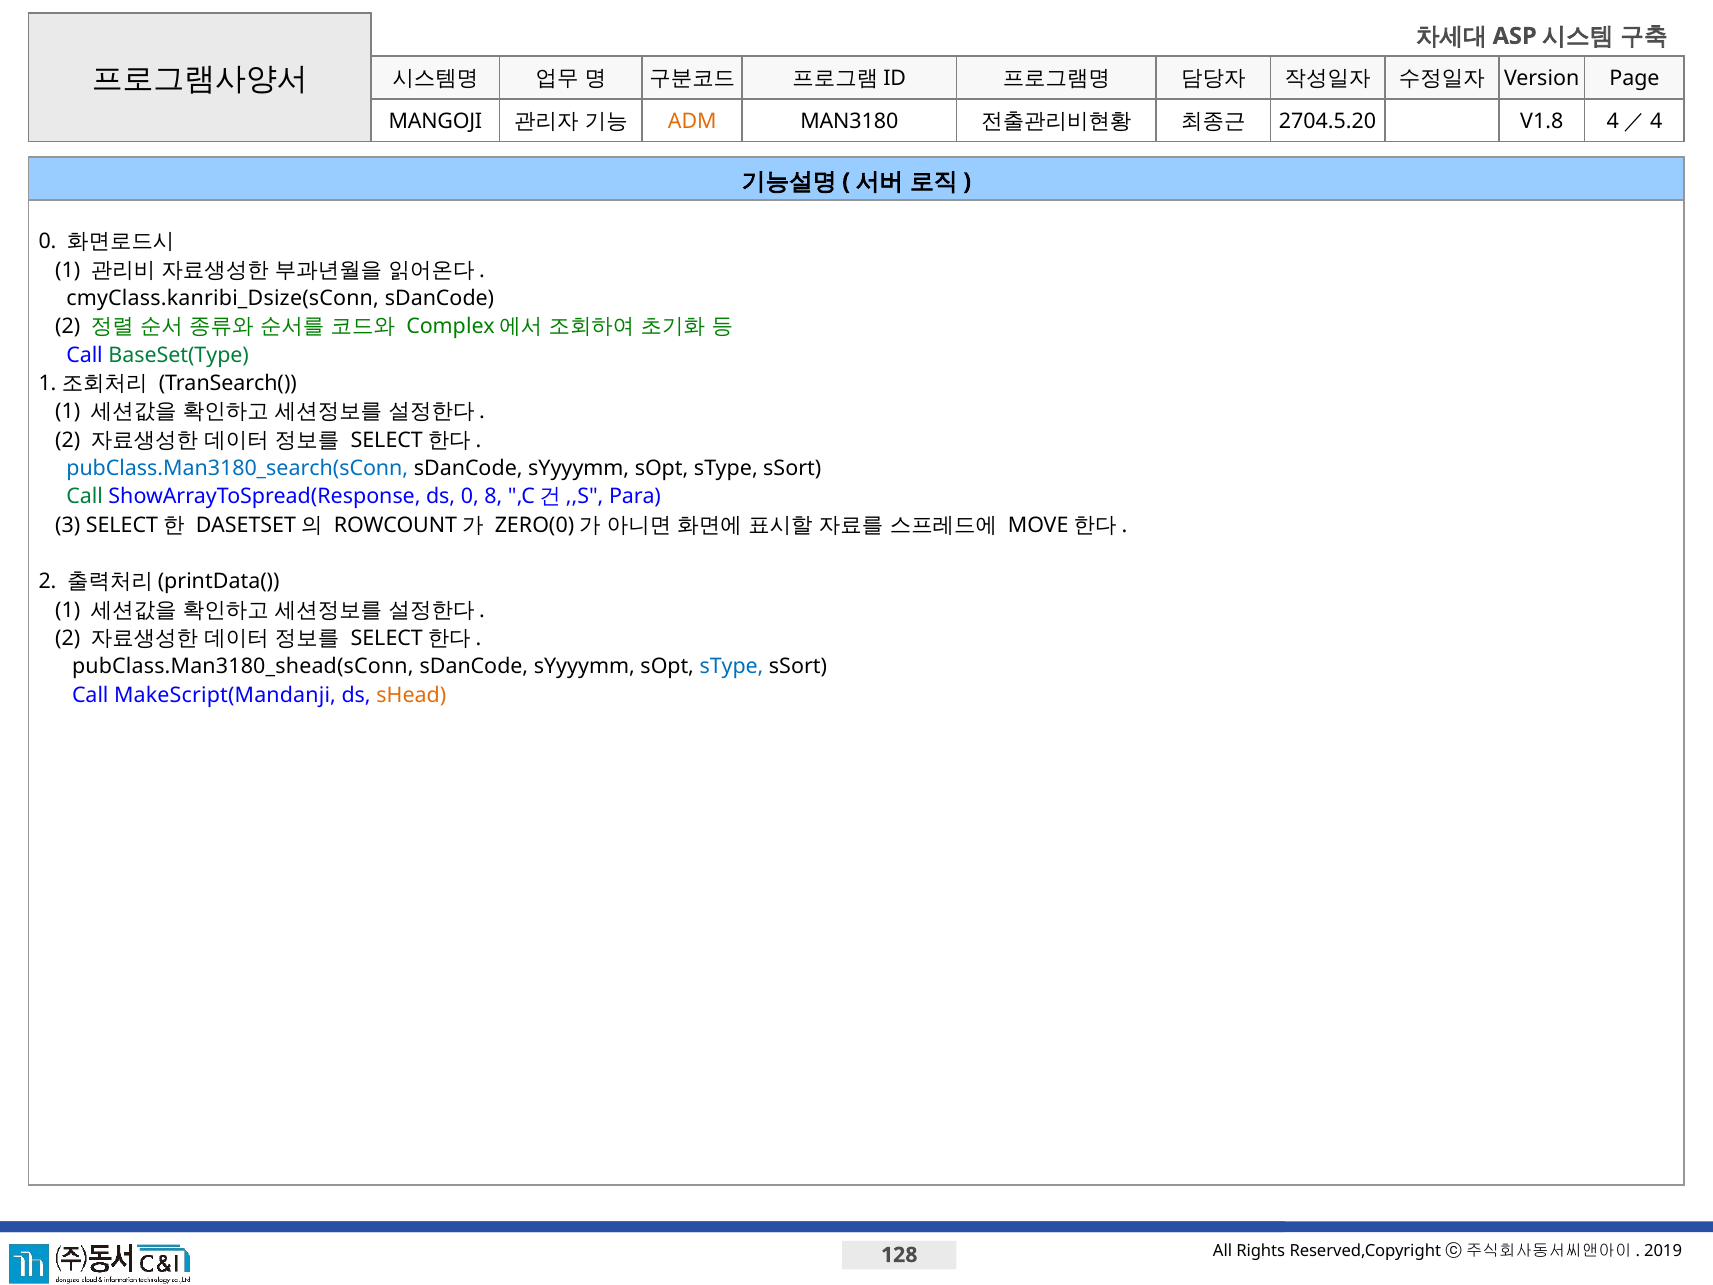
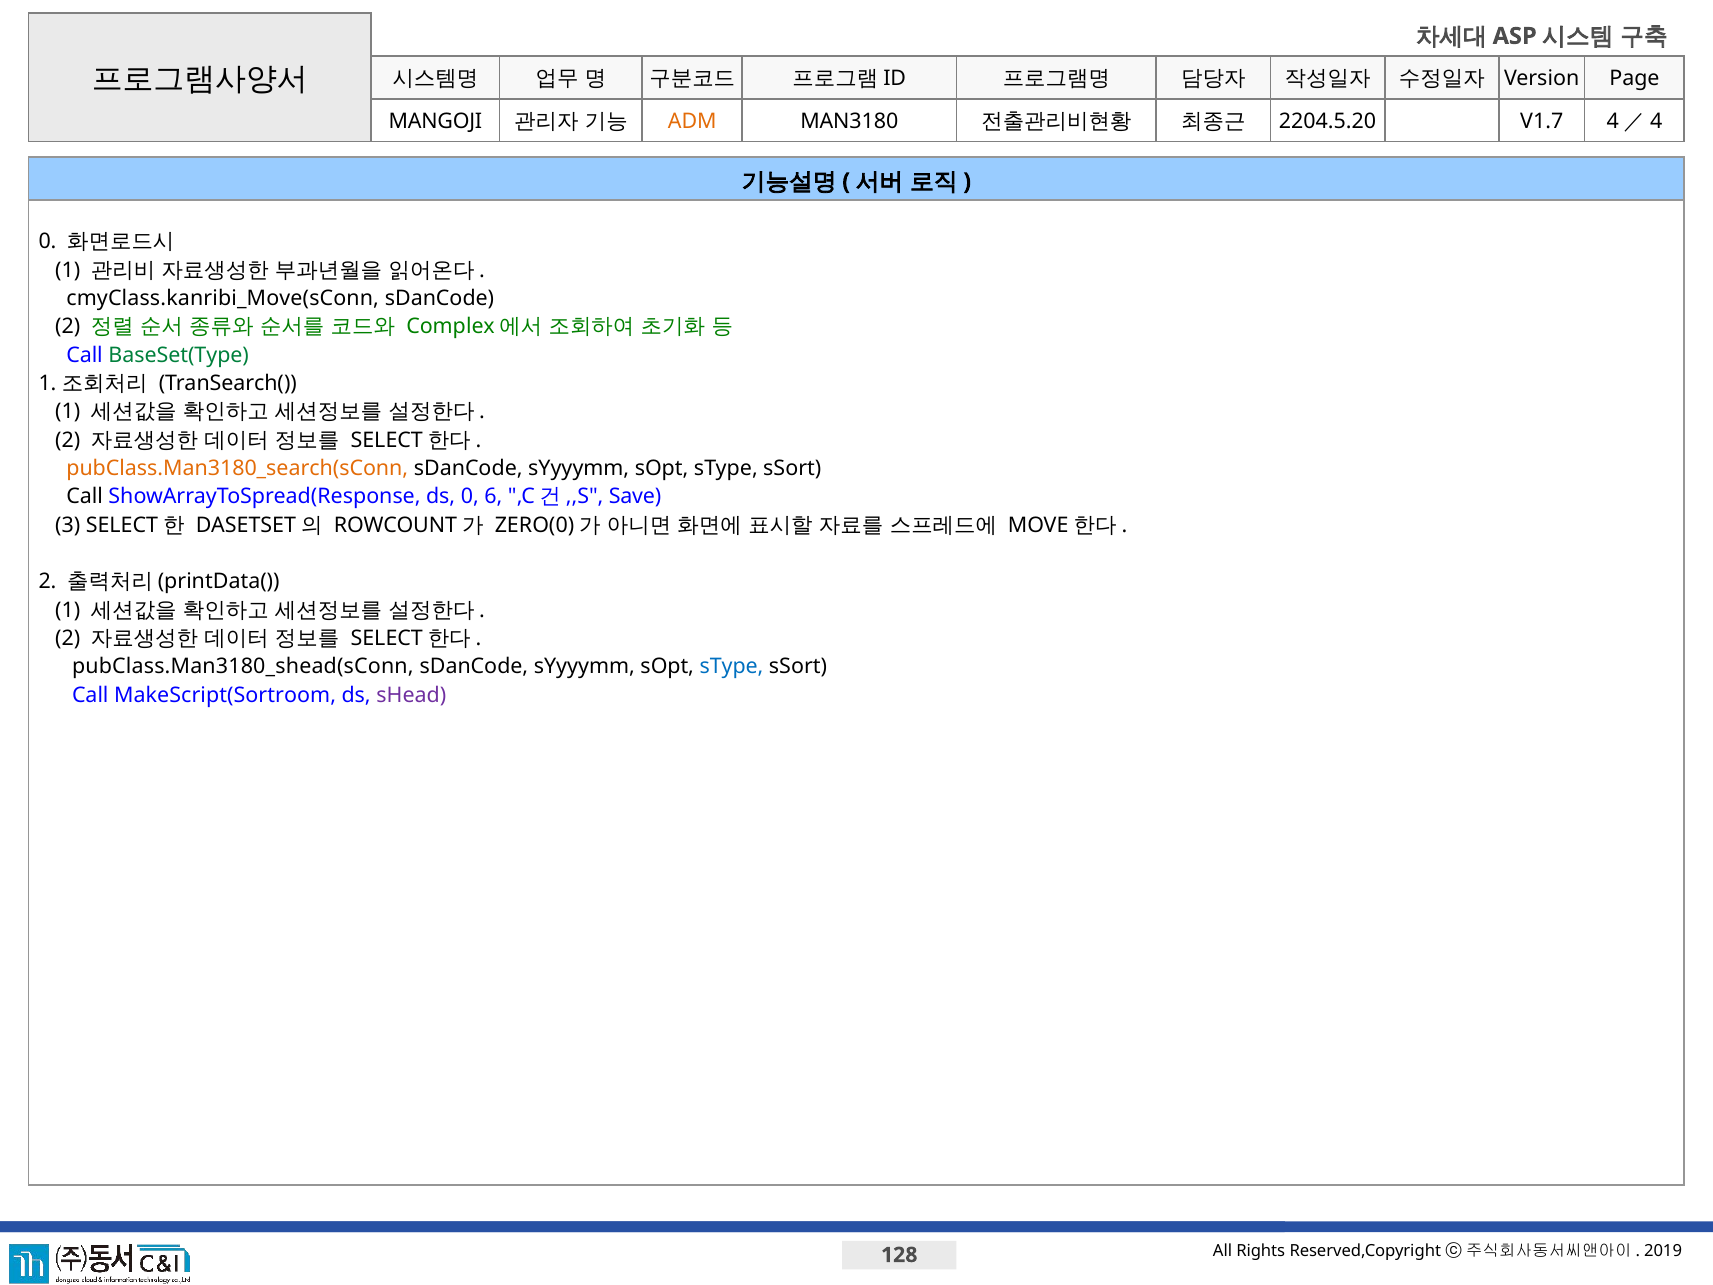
2704.5.20: 2704.5.20 -> 2204.5.20
V1.8: V1.8 -> V1.7
cmyClass.kanribi_Dsize(sConn: cmyClass.kanribi_Dsize(sConn -> cmyClass.kanribi_Move(sConn
pubClass.Man3180_search(sConn colour: blue -> orange
Call at (85, 497) colour: green -> black
8: 8 -> 6
Para: Para -> Save
MakeScript(Mandanji: MakeScript(Mandanji -> MakeScript(Sortroom
sHead colour: orange -> purple
